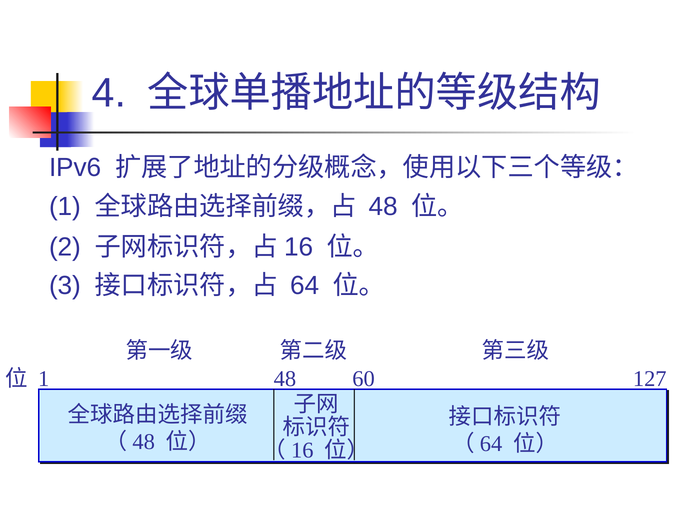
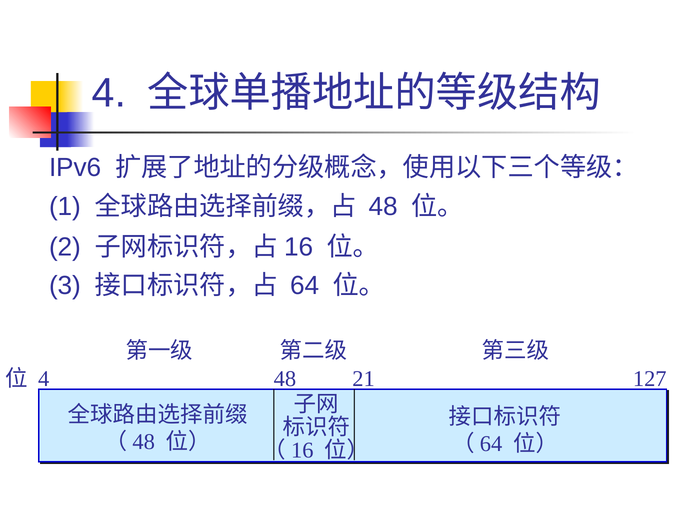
1 at (44, 379): 1 -> 4
60: 60 -> 21
